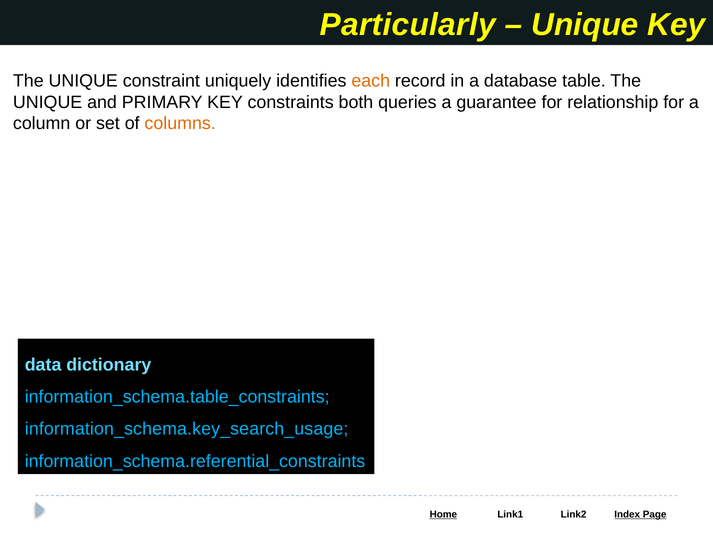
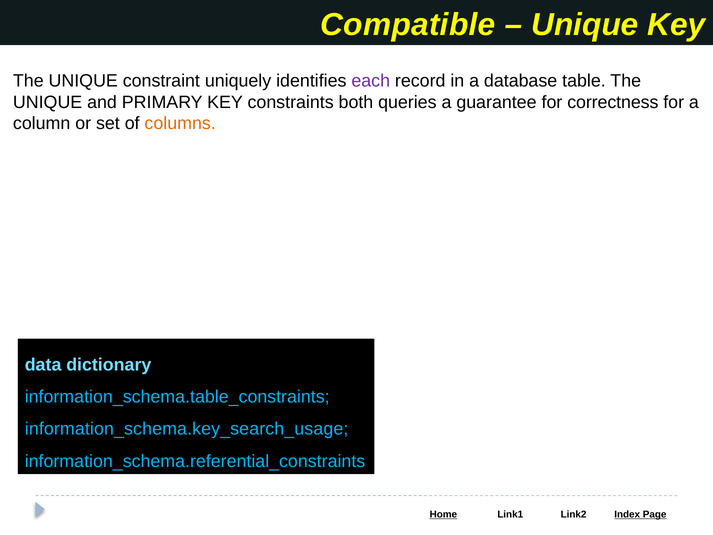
Particularly: Particularly -> Compatible
each colour: orange -> purple
relationship: relationship -> correctness
